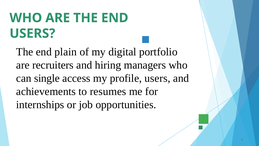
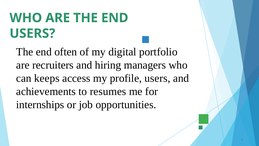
plain: plain -> often
single: single -> keeps
